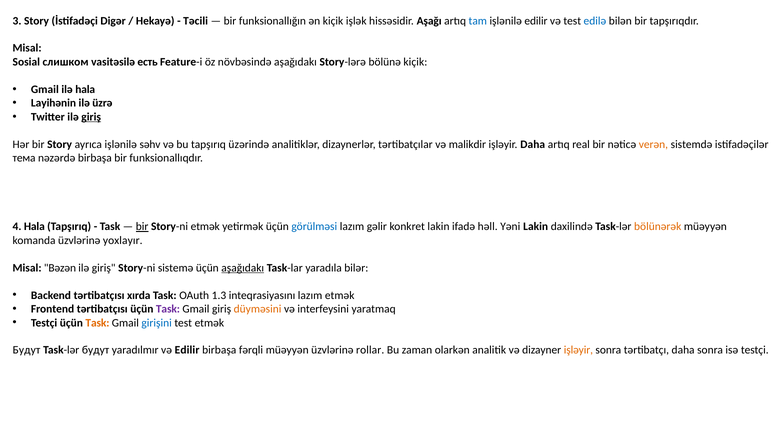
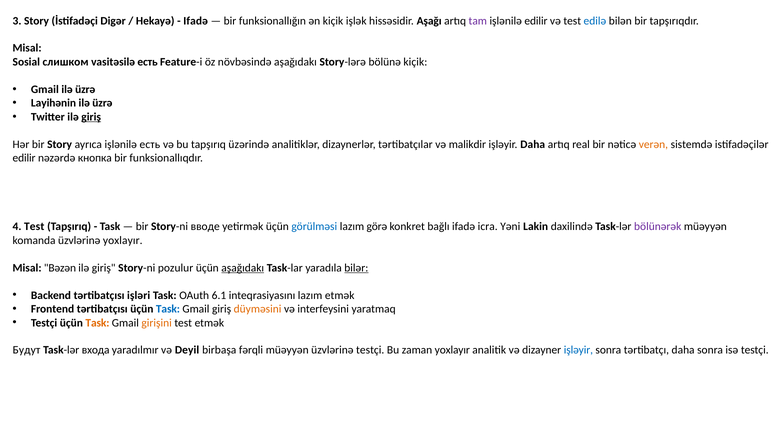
Təcili at (196, 21): Təcili -> Ifadə
tam colour: blue -> purple
Gmail ilə hala: hala -> üzrə
işlənilə səhv: səhv -> есть
тема at (24, 158): тема -> edilir
nəzərdə birbaşa: birbaşa -> кнопка
4 Hala: Hala -> Test
bir at (142, 226) underline: present -> none
Story-ni etmək: etmək -> вводе
gəlir: gəlir -> görə
konkret lakin: lakin -> bağlı
həll: həll -> icra
bölünərək colour: orange -> purple
sistemə: sistemə -> pozulur
bilər underline: none -> present
xırda: xırda -> işləri
1.3: 1.3 -> 6.1
Task at (168, 309) colour: purple -> blue
girişini colour: blue -> orange
Task-lər будут: будут -> входа
və Edilir: Edilir -> Deyil
üzvlərinə rollar: rollar -> testçi
zaman olarkən: olarkən -> yoxlayır
işləyir at (578, 350) colour: orange -> blue
